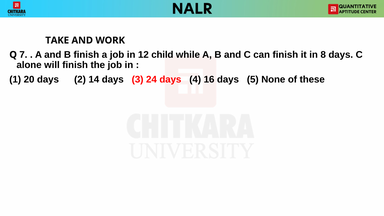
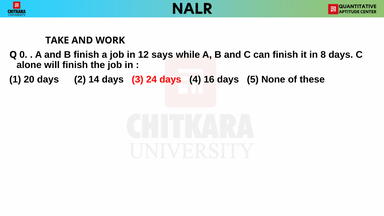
7: 7 -> 0
child: child -> says
